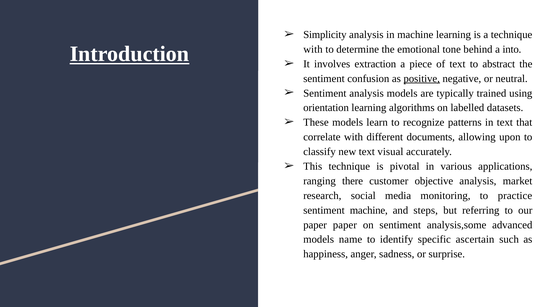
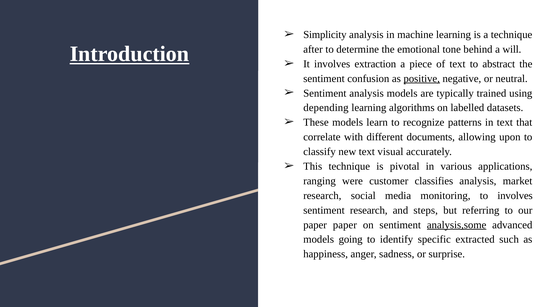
with at (313, 49): with -> after
into: into -> will
orientation: orientation -> depending
there: there -> were
objective: objective -> classifies
to practice: practice -> involves
sentiment machine: machine -> research
analysis,some underline: none -> present
name: name -> going
ascertain: ascertain -> extracted
